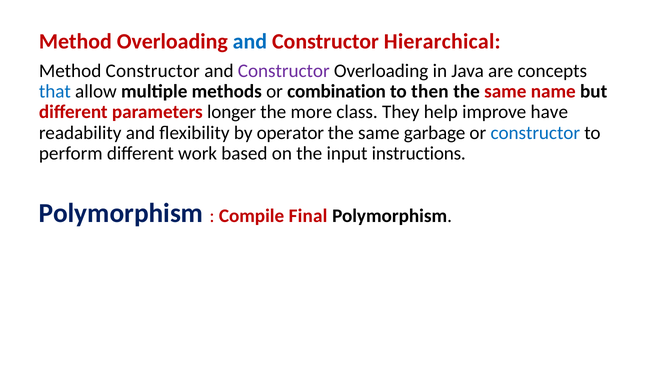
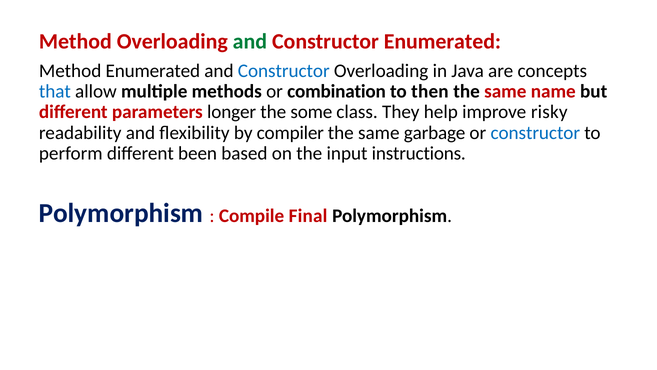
and at (250, 42) colour: blue -> green
Constructor Hierarchical: Hierarchical -> Enumerated
Method Constructor: Constructor -> Enumerated
Constructor at (284, 71) colour: purple -> blue
more: more -> some
have: have -> risky
operator: operator -> compiler
work: work -> been
